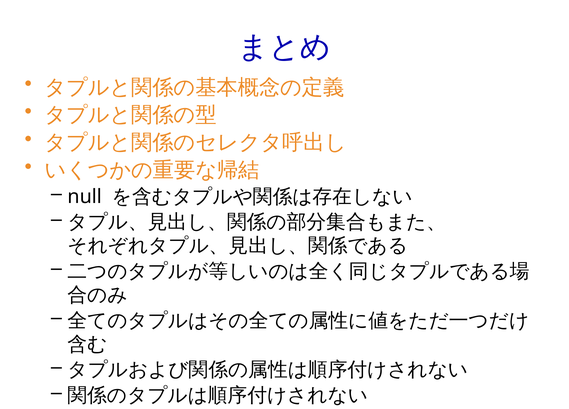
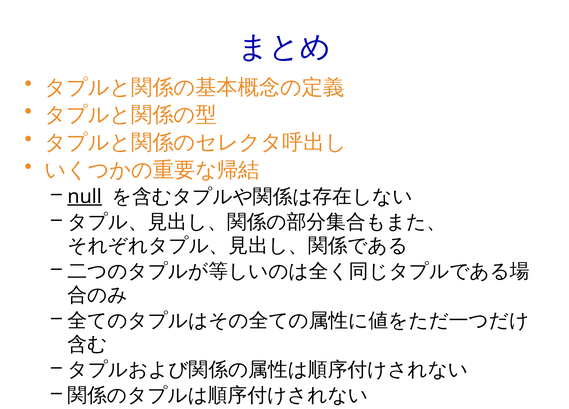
null underline: none -> present
